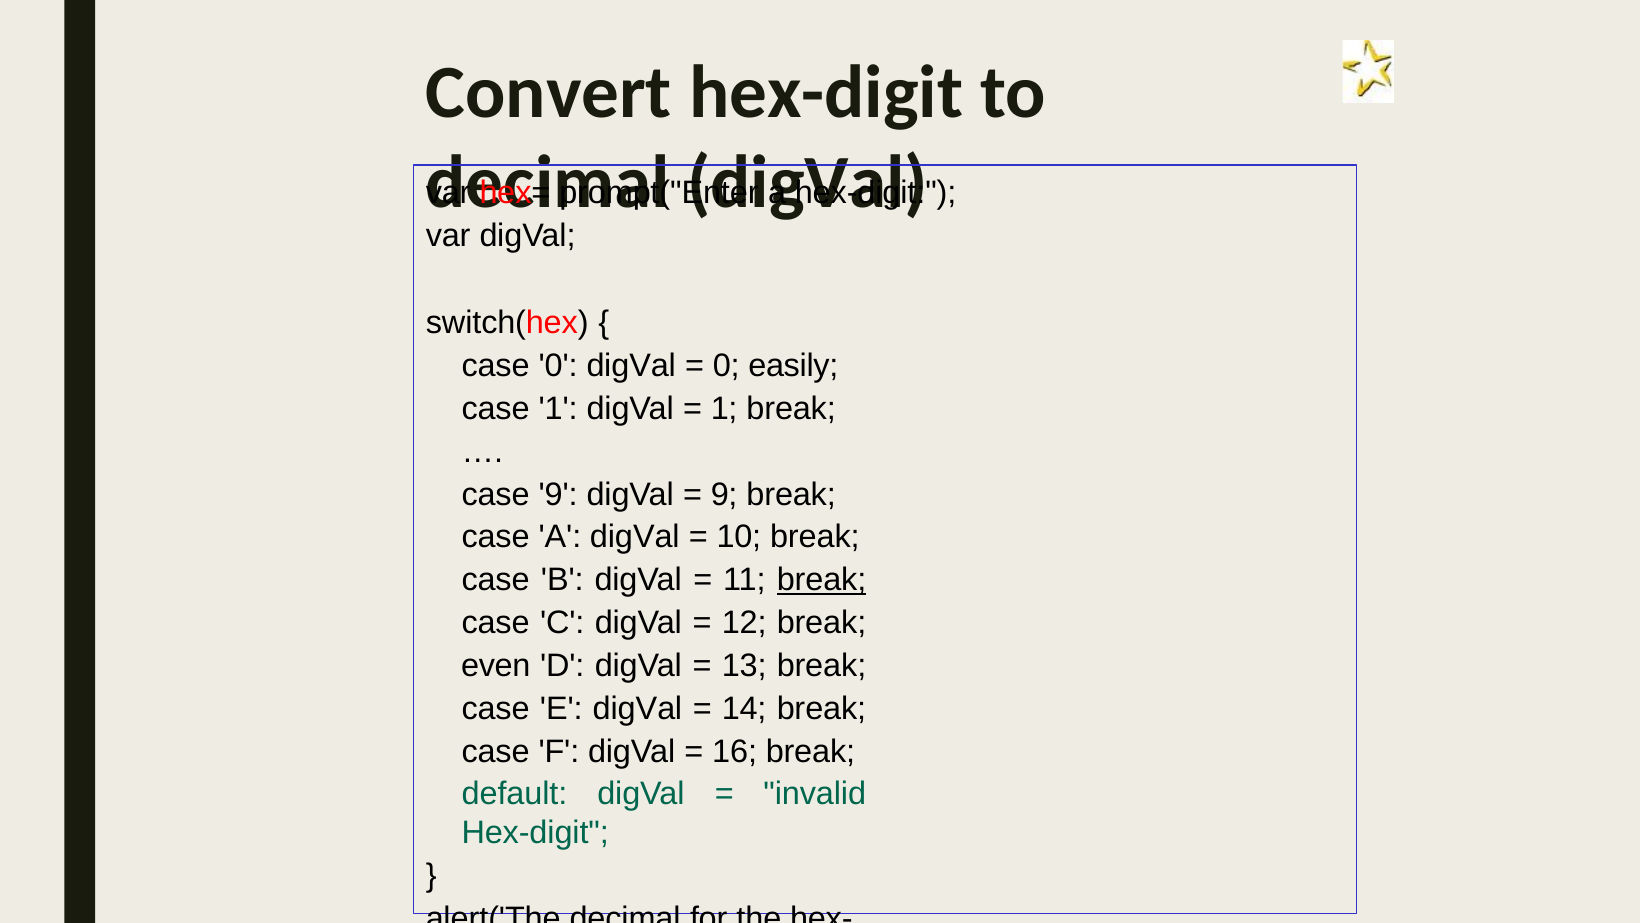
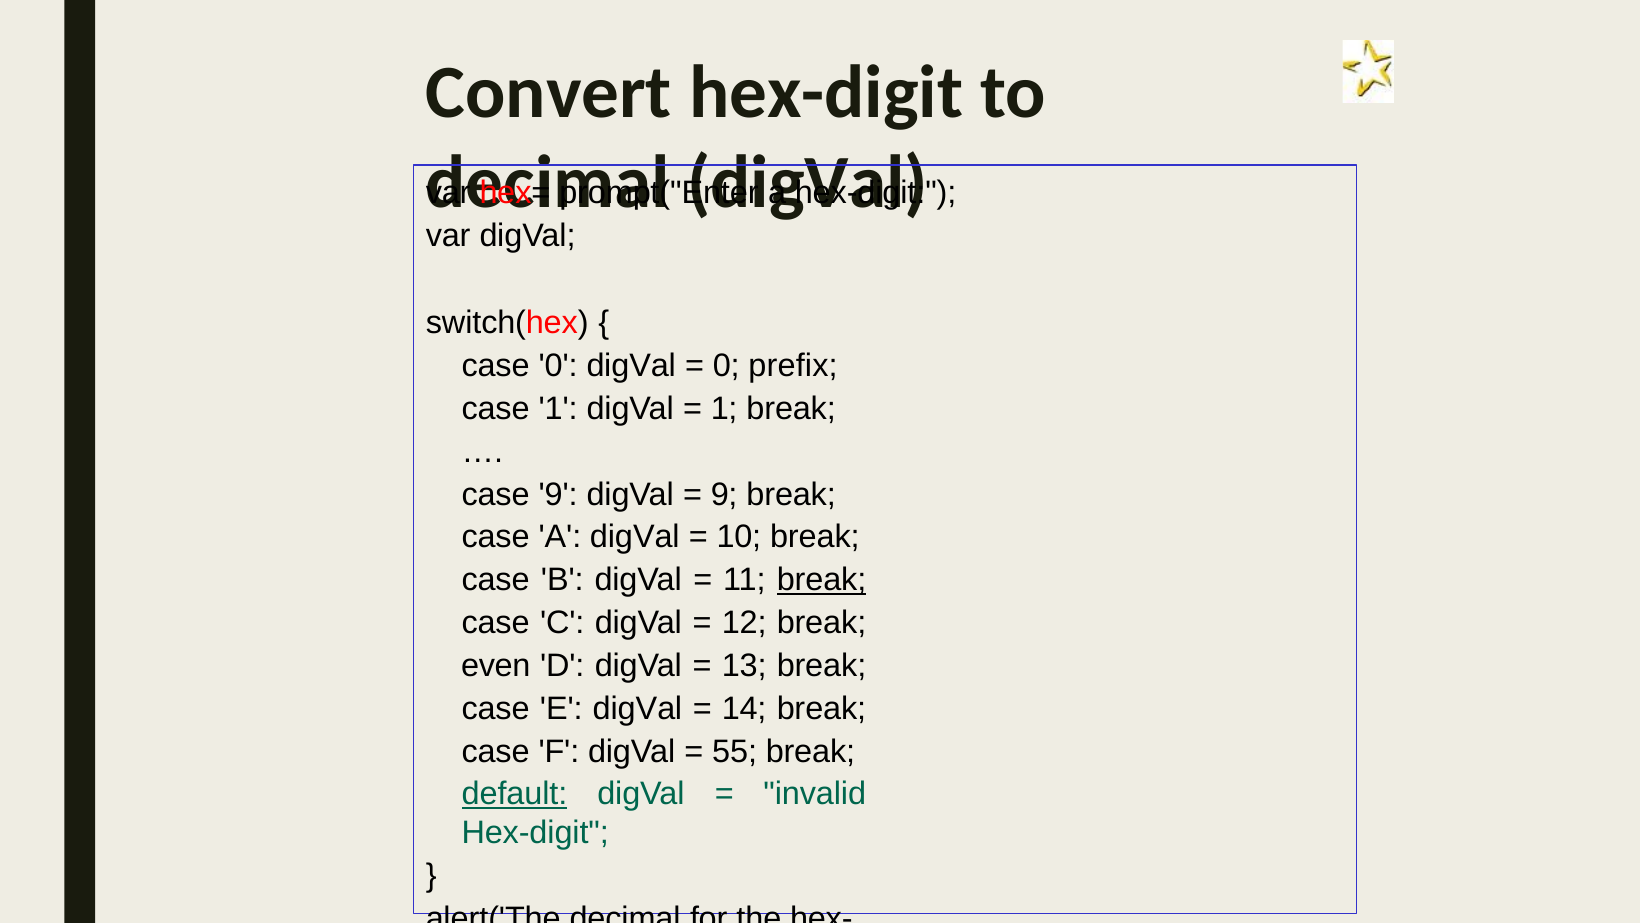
easily: easily -> prefix
16: 16 -> 55
default underline: none -> present
